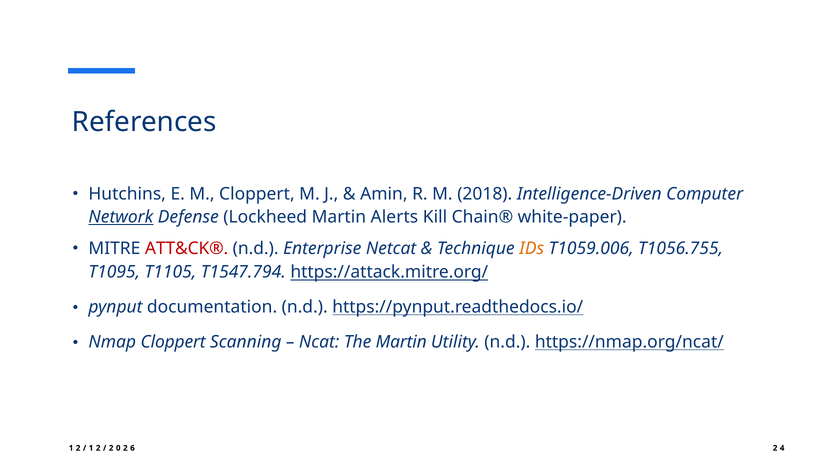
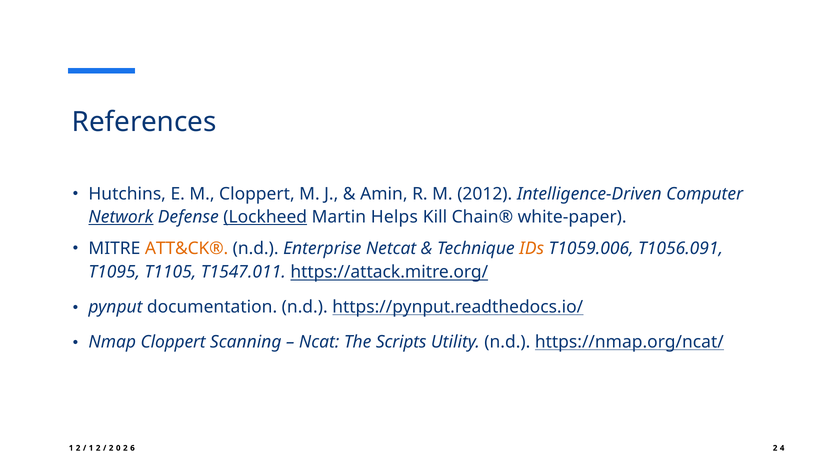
2018: 2018 -> 2012
Lockheed underline: none -> present
Alerts: Alerts -> Helps
ATT&CK® colour: red -> orange
T1056.755: T1056.755 -> T1056.091
T1547.794: T1547.794 -> T1547.011
The Martin: Martin -> Scripts
